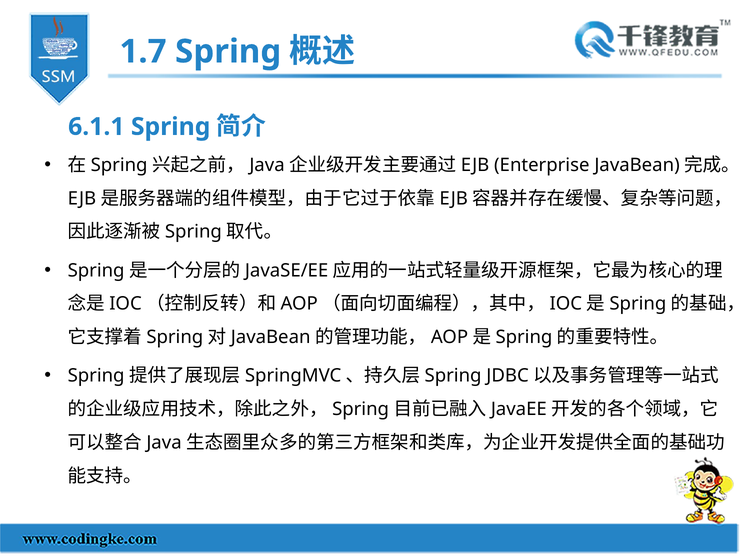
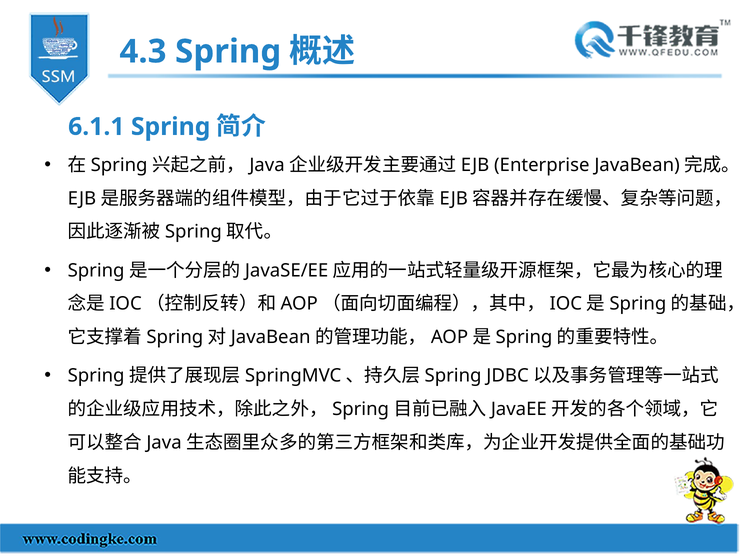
1.7: 1.7 -> 4.3
